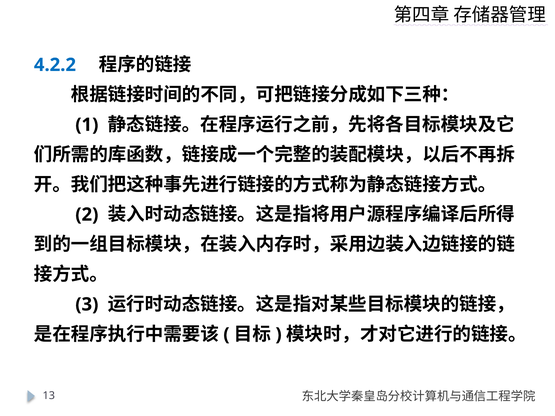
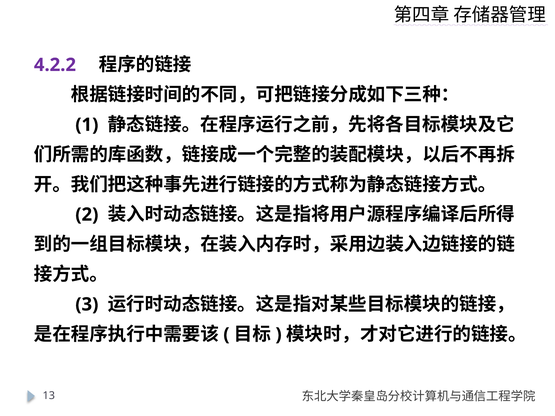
4.2.2 colour: blue -> purple
